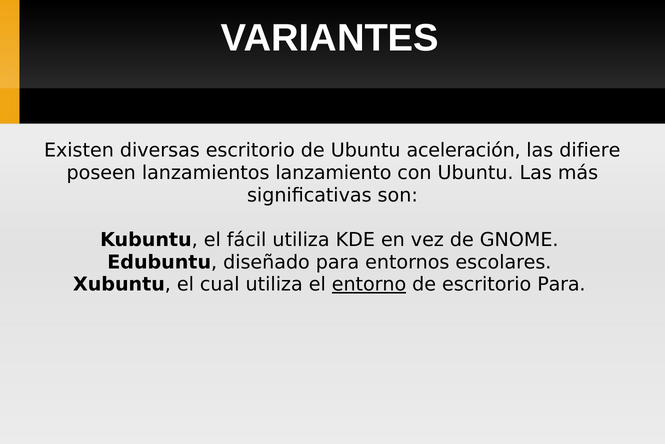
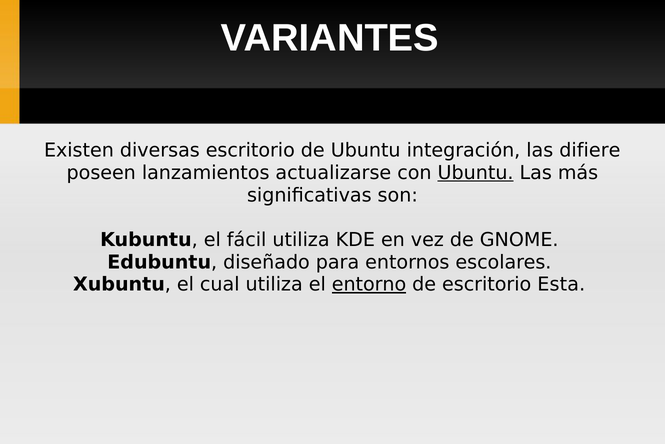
aceleración: aceleración -> integración
lanzamiento: lanzamiento -> actualizarse
Ubuntu at (476, 173) underline: none -> present
escritorio Para: Para -> Esta
